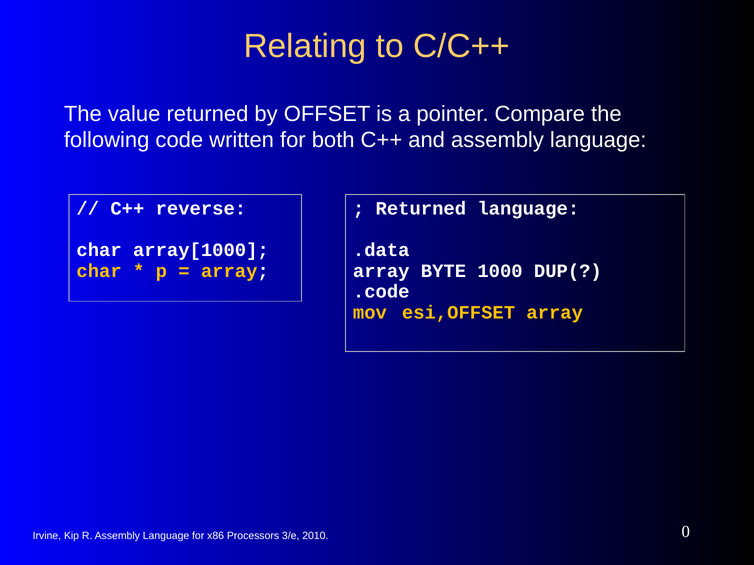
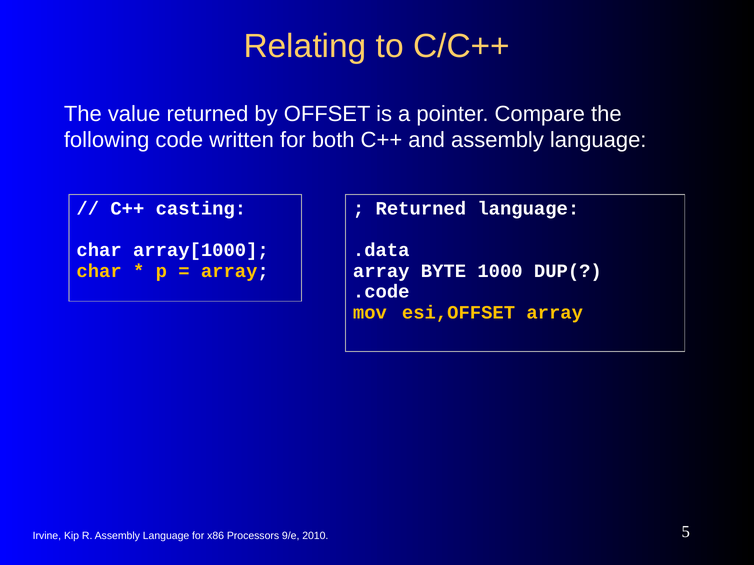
reverse: reverse -> casting
3/e: 3/e -> 9/e
0: 0 -> 5
